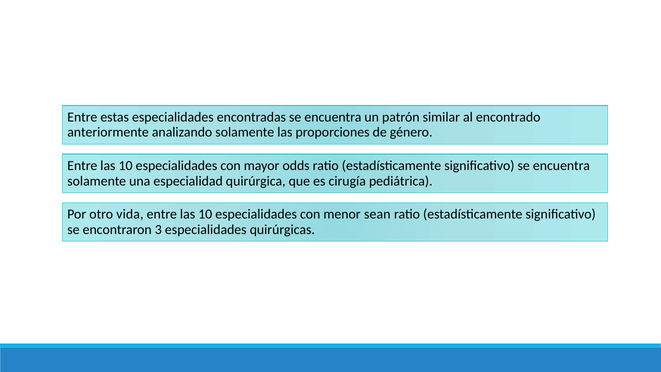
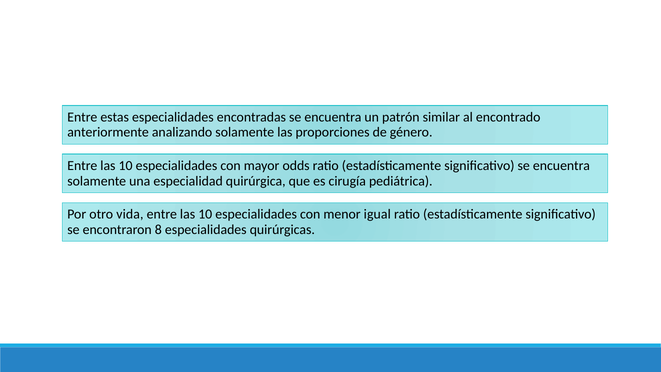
sean: sean -> igual
3: 3 -> 8
